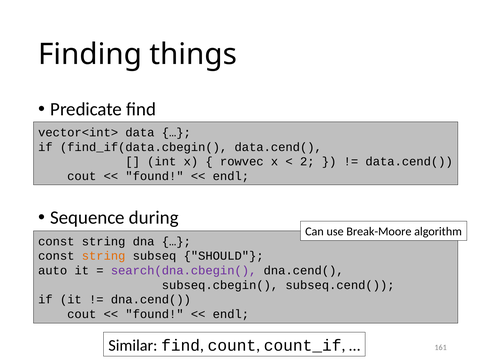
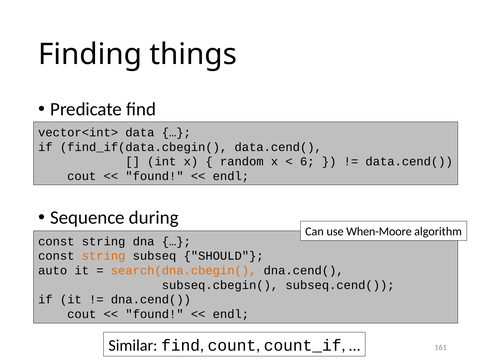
rowvec: rowvec -> random
2: 2 -> 6
Break-Moore: Break-Moore -> When-Moore
search(dna.cbegin( colour: purple -> orange
